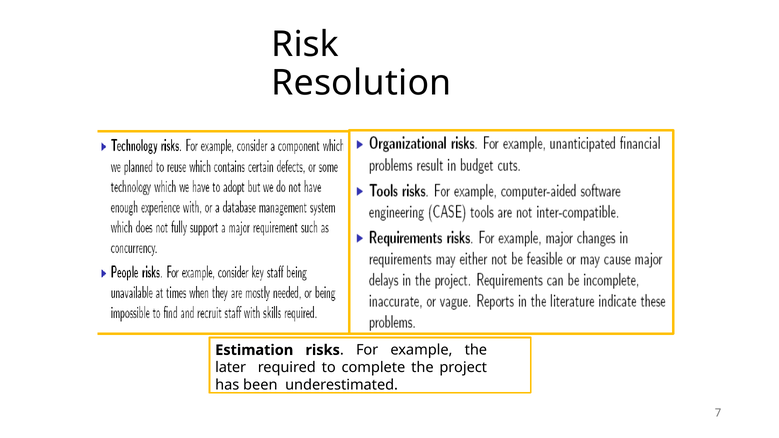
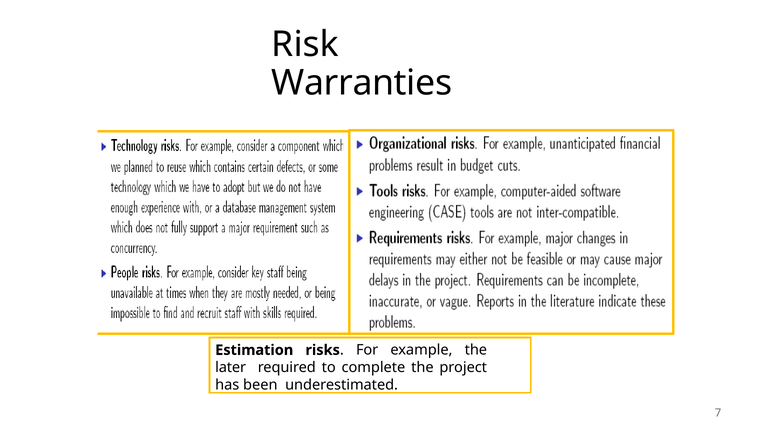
Resolution: Resolution -> Warranties
